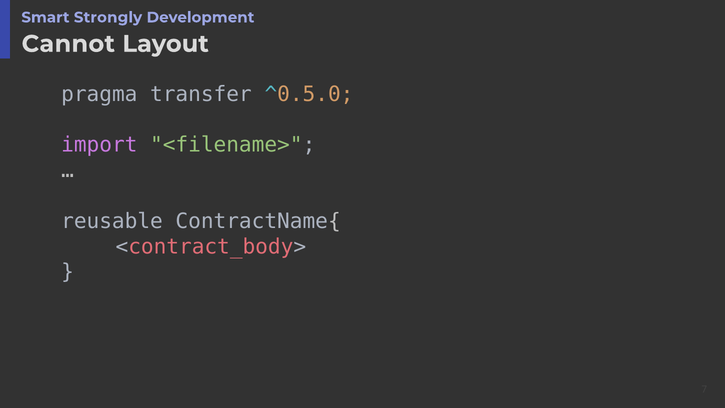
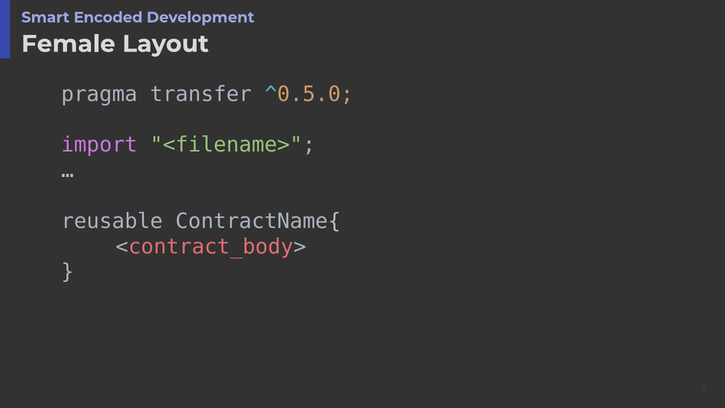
Strongly: Strongly -> Encoded
Cannot: Cannot -> Female
